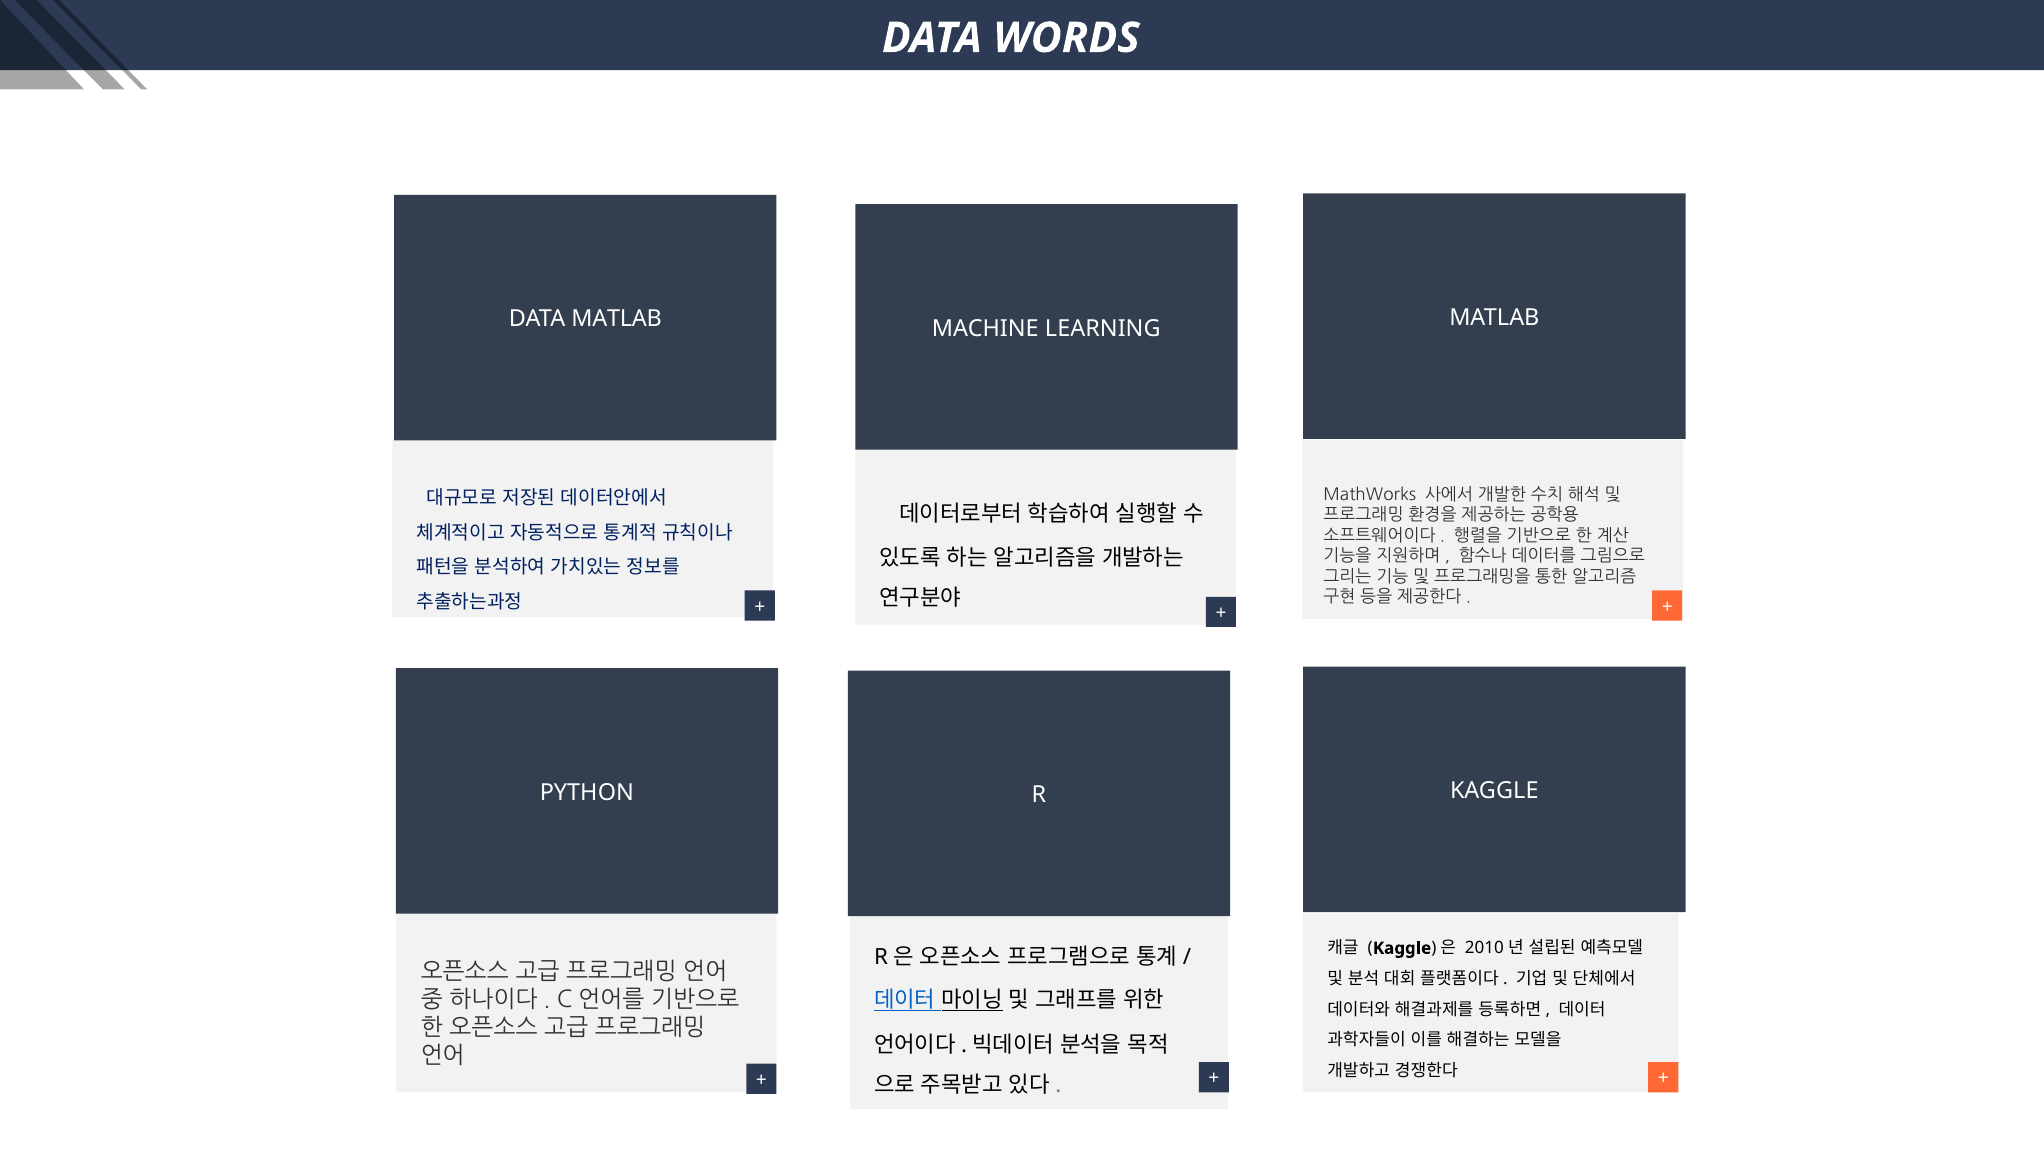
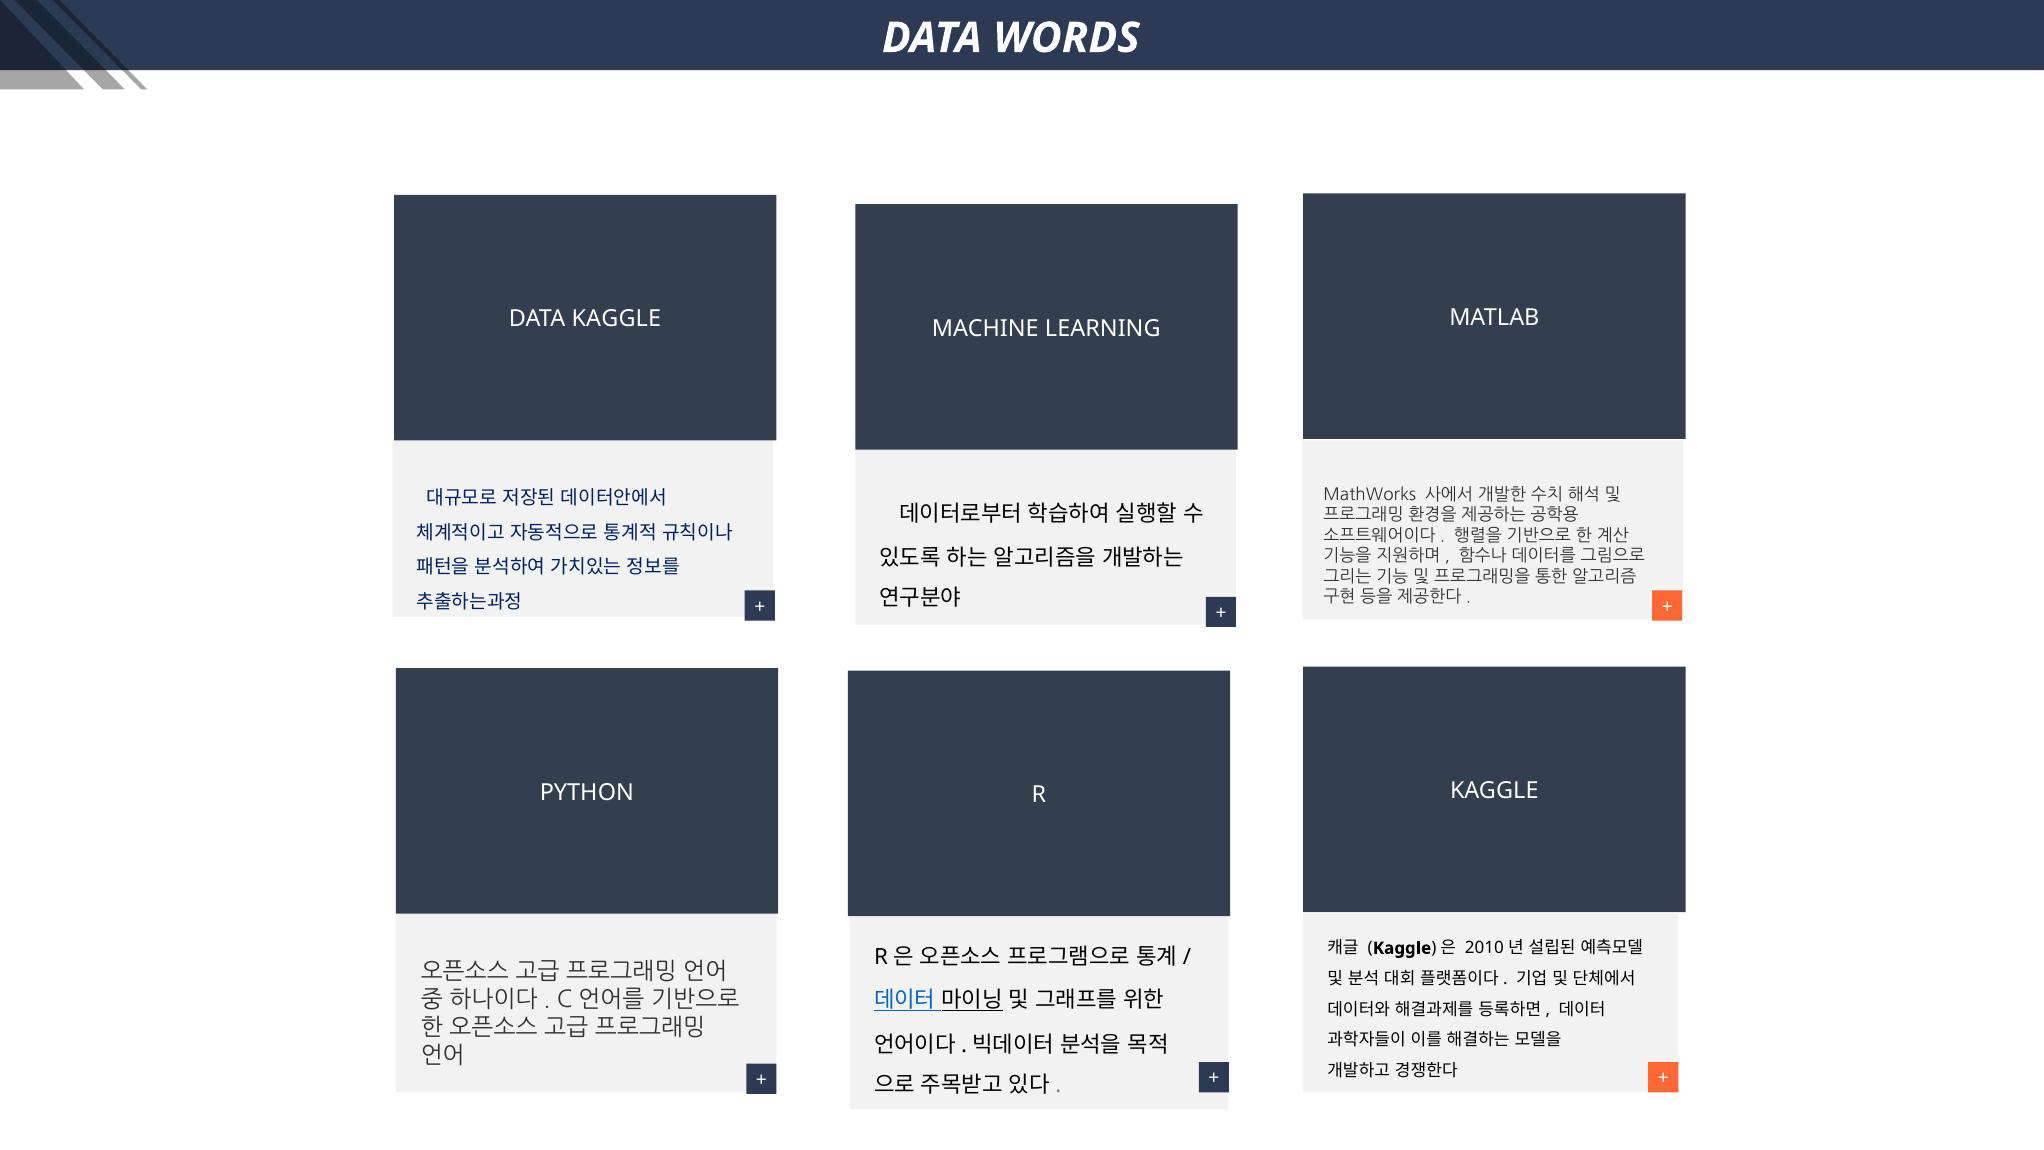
DATA MATLAB: MATLAB -> KAGGLE
